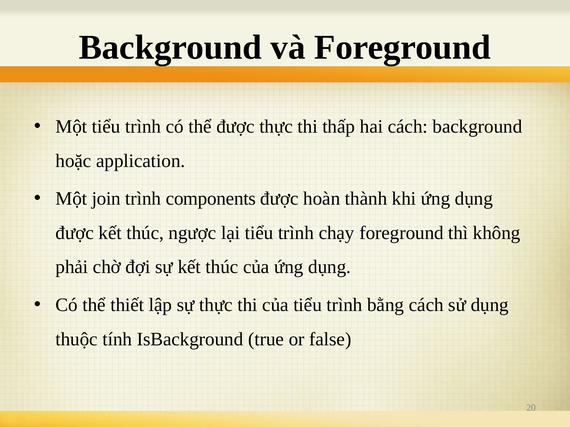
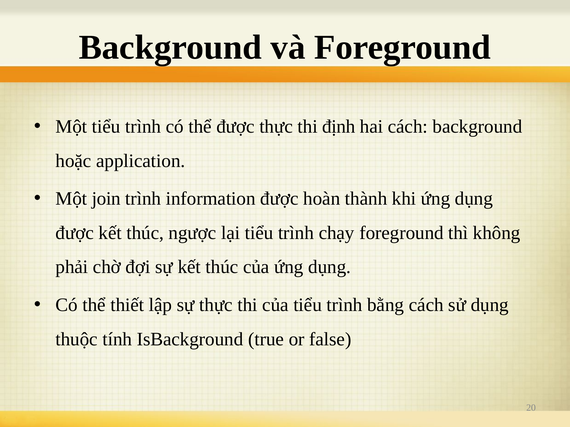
thấp: thấp -> định
components: components -> information
